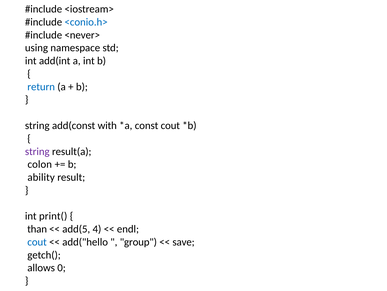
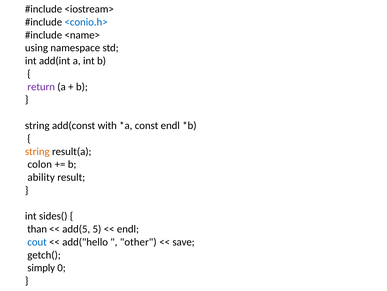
<never>: <never> -> <name>
return colour: blue -> purple
const cout: cout -> endl
string at (37, 151) colour: purple -> orange
print(: print( -> sides(
4: 4 -> 5
group: group -> other
allows: allows -> simply
